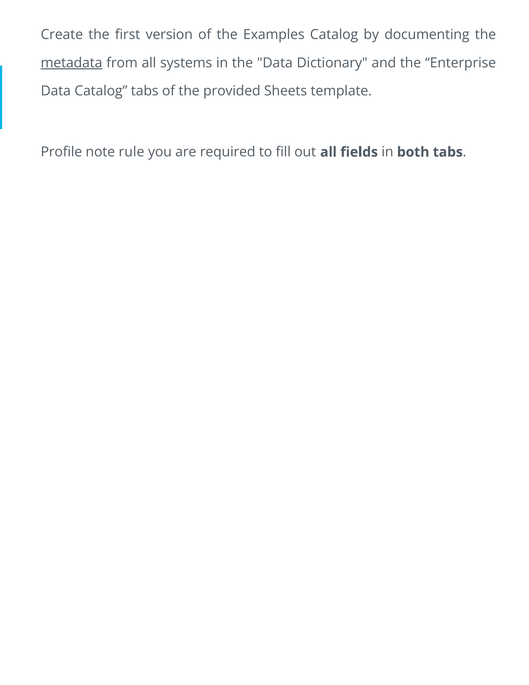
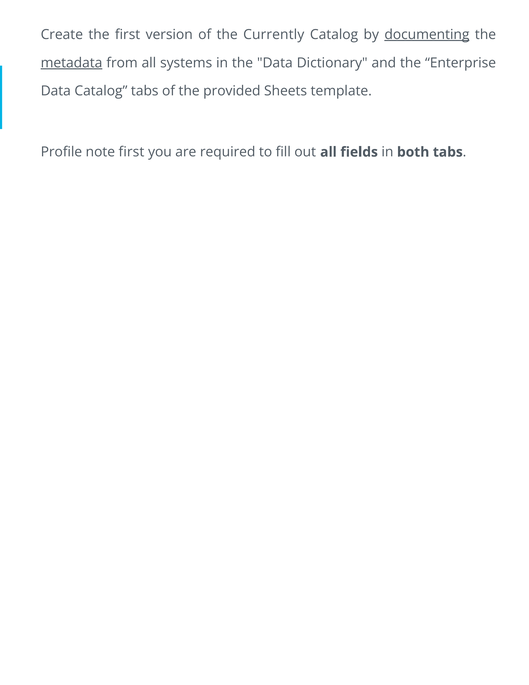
Examples: Examples -> Currently
documenting underline: none -> present
note rule: rule -> first
